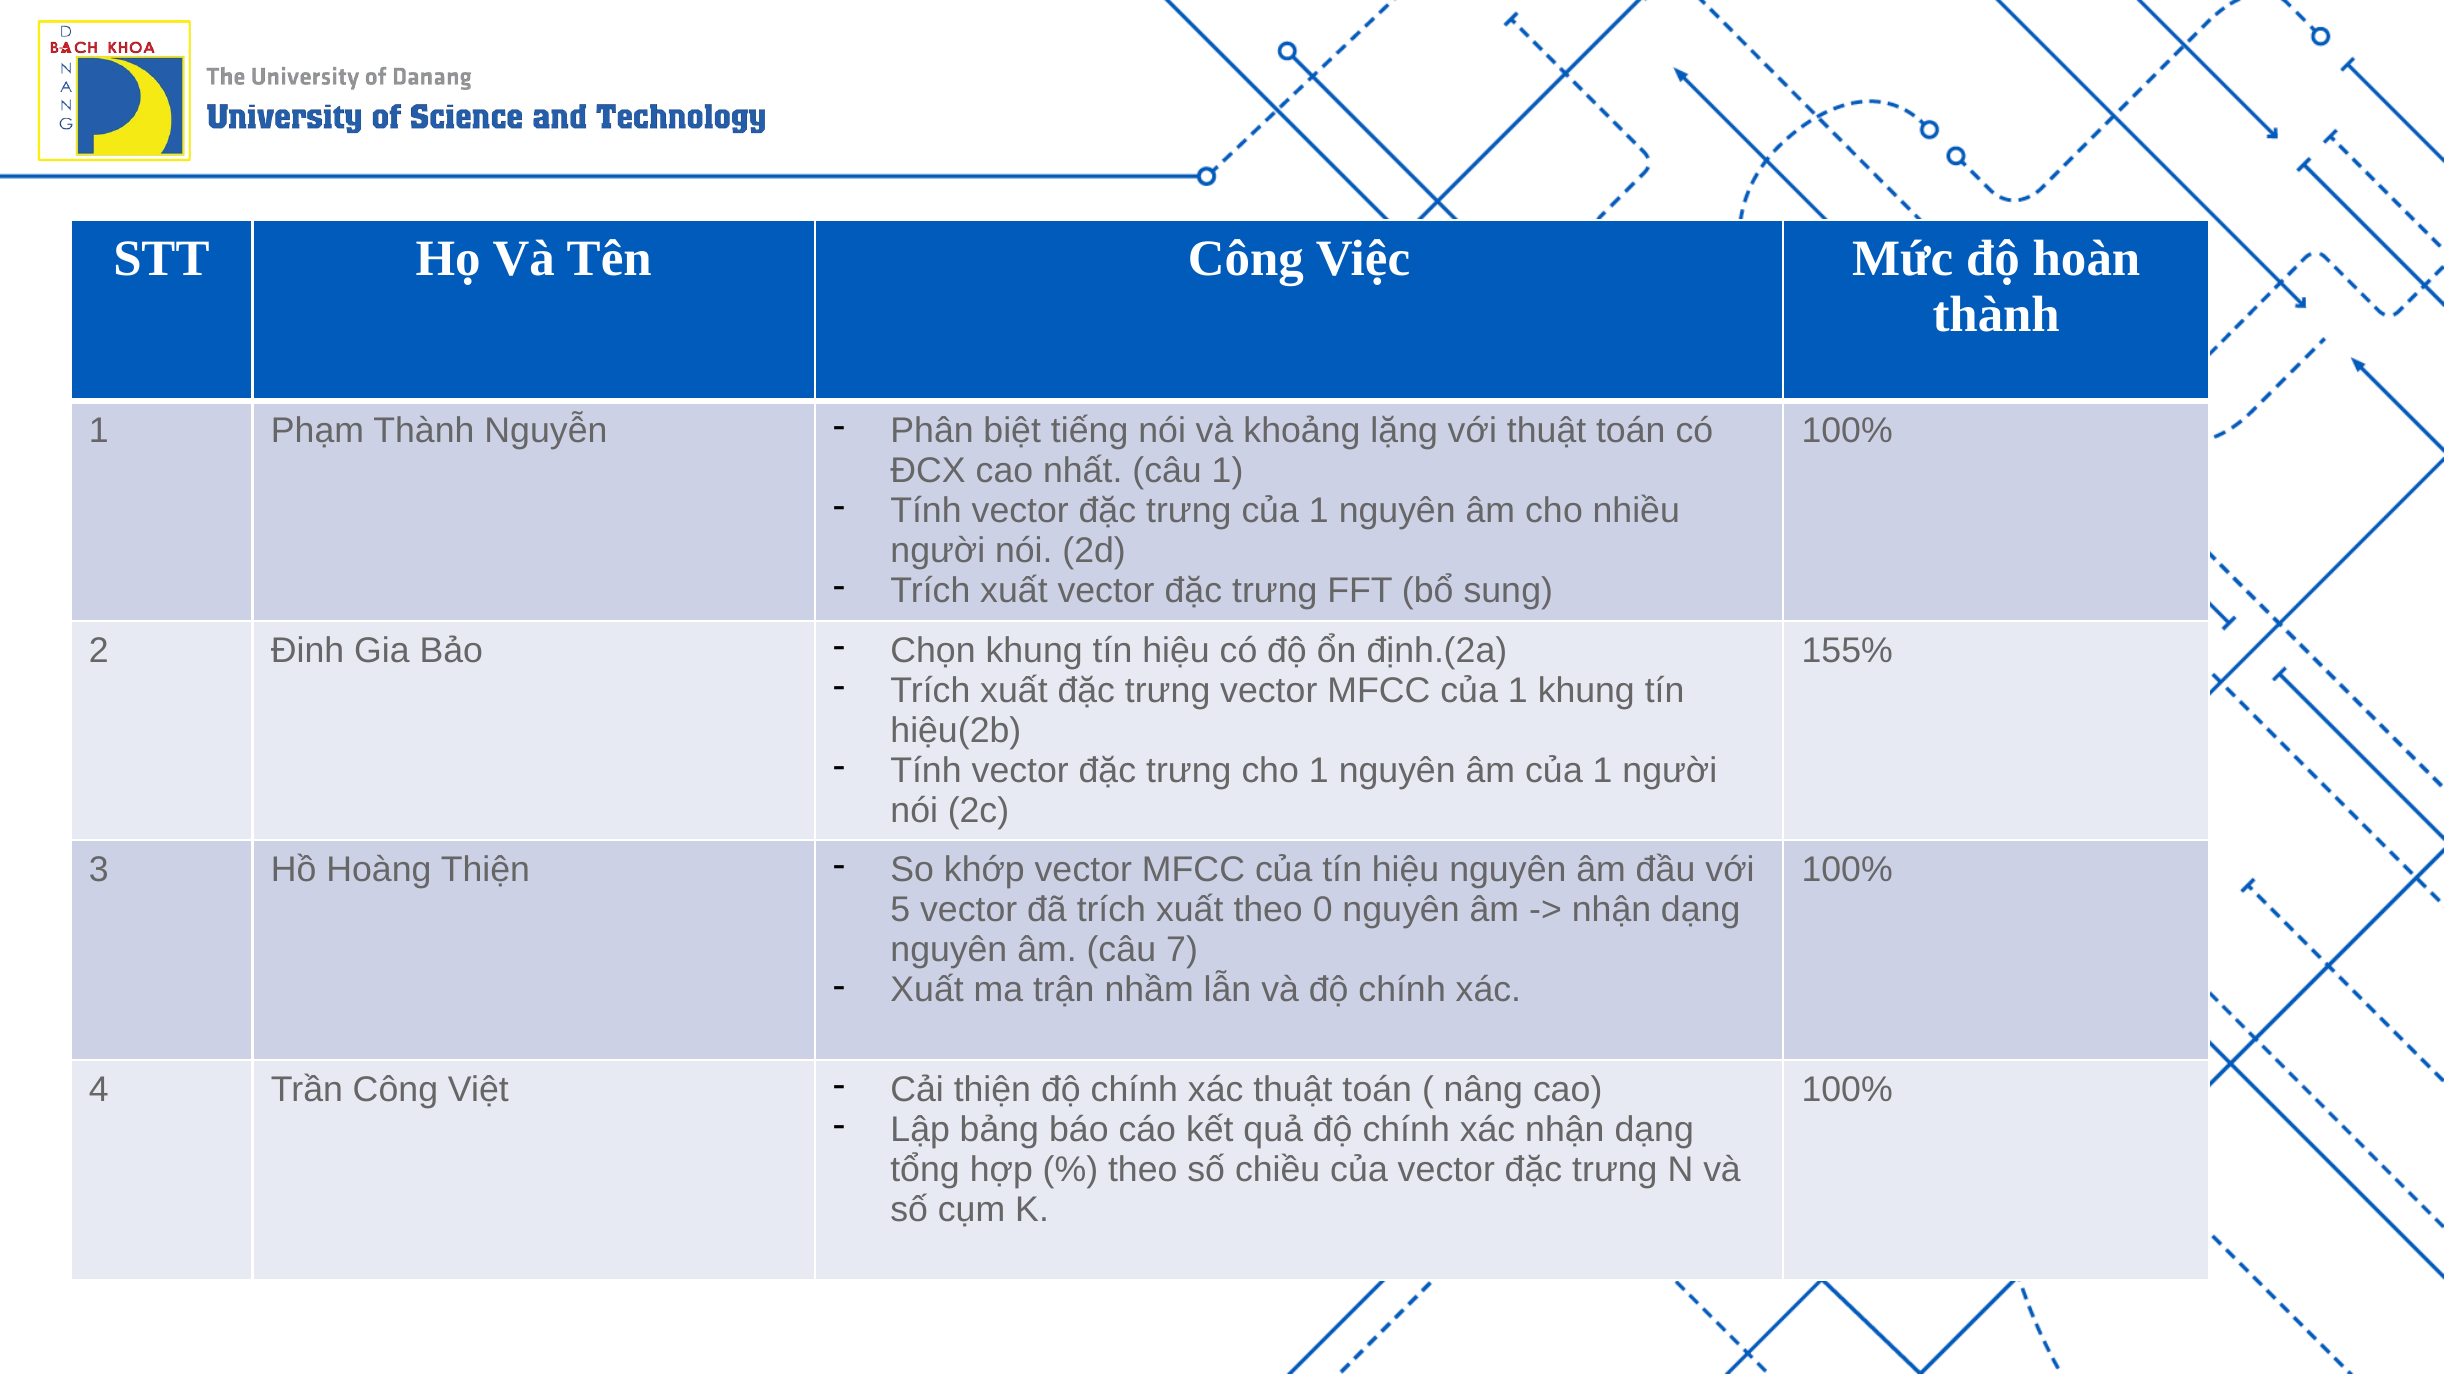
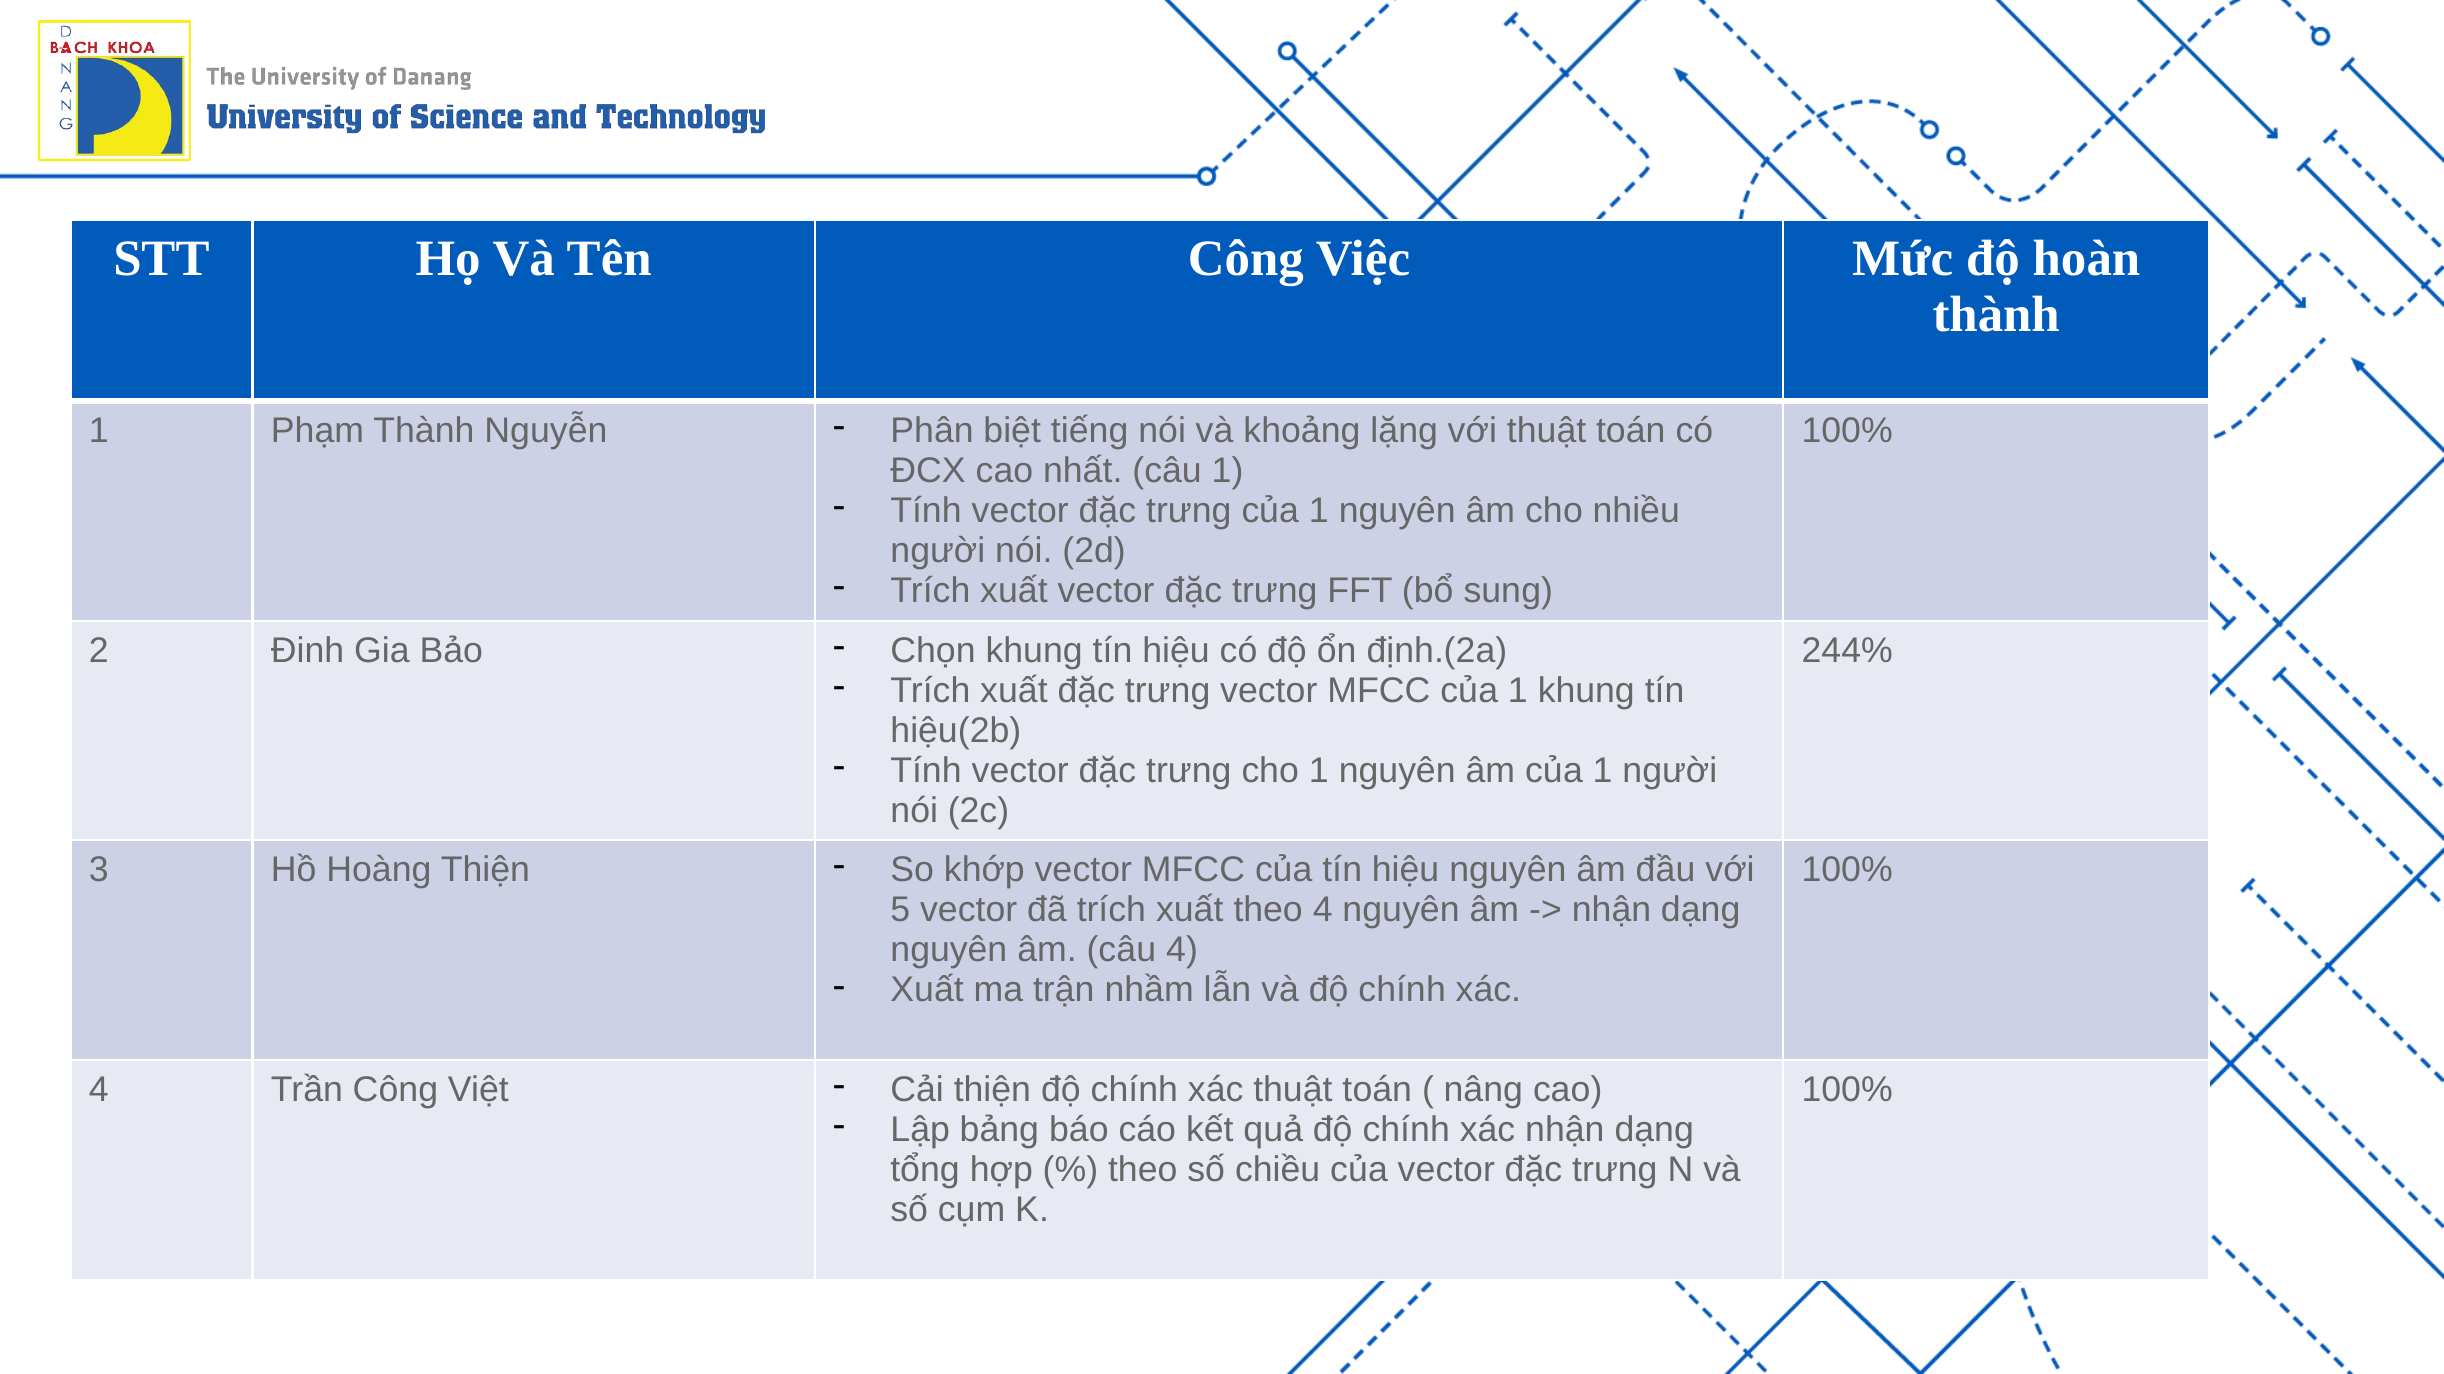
155%: 155% -> 244%
theo 0: 0 -> 4
câu 7: 7 -> 4
